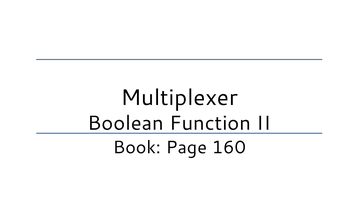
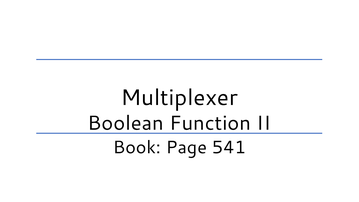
160: 160 -> 541
